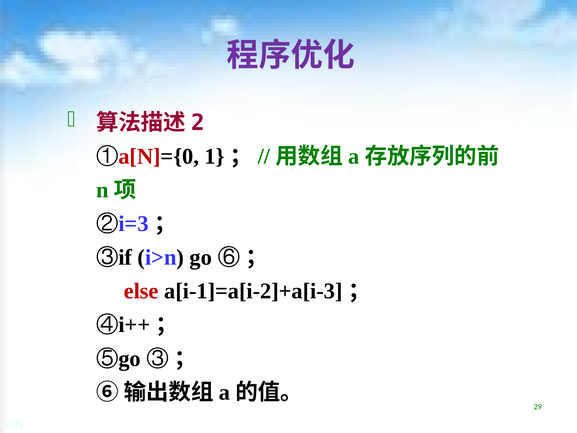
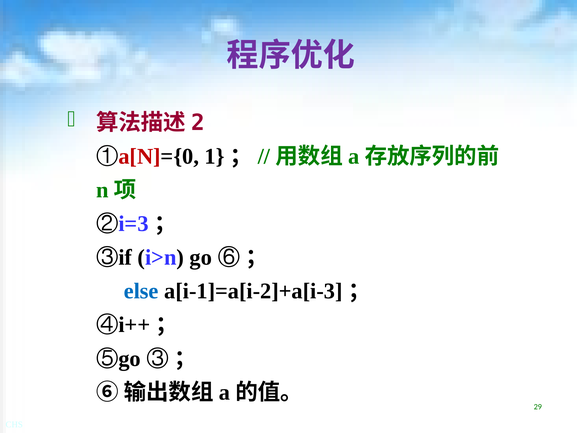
else colour: red -> blue
